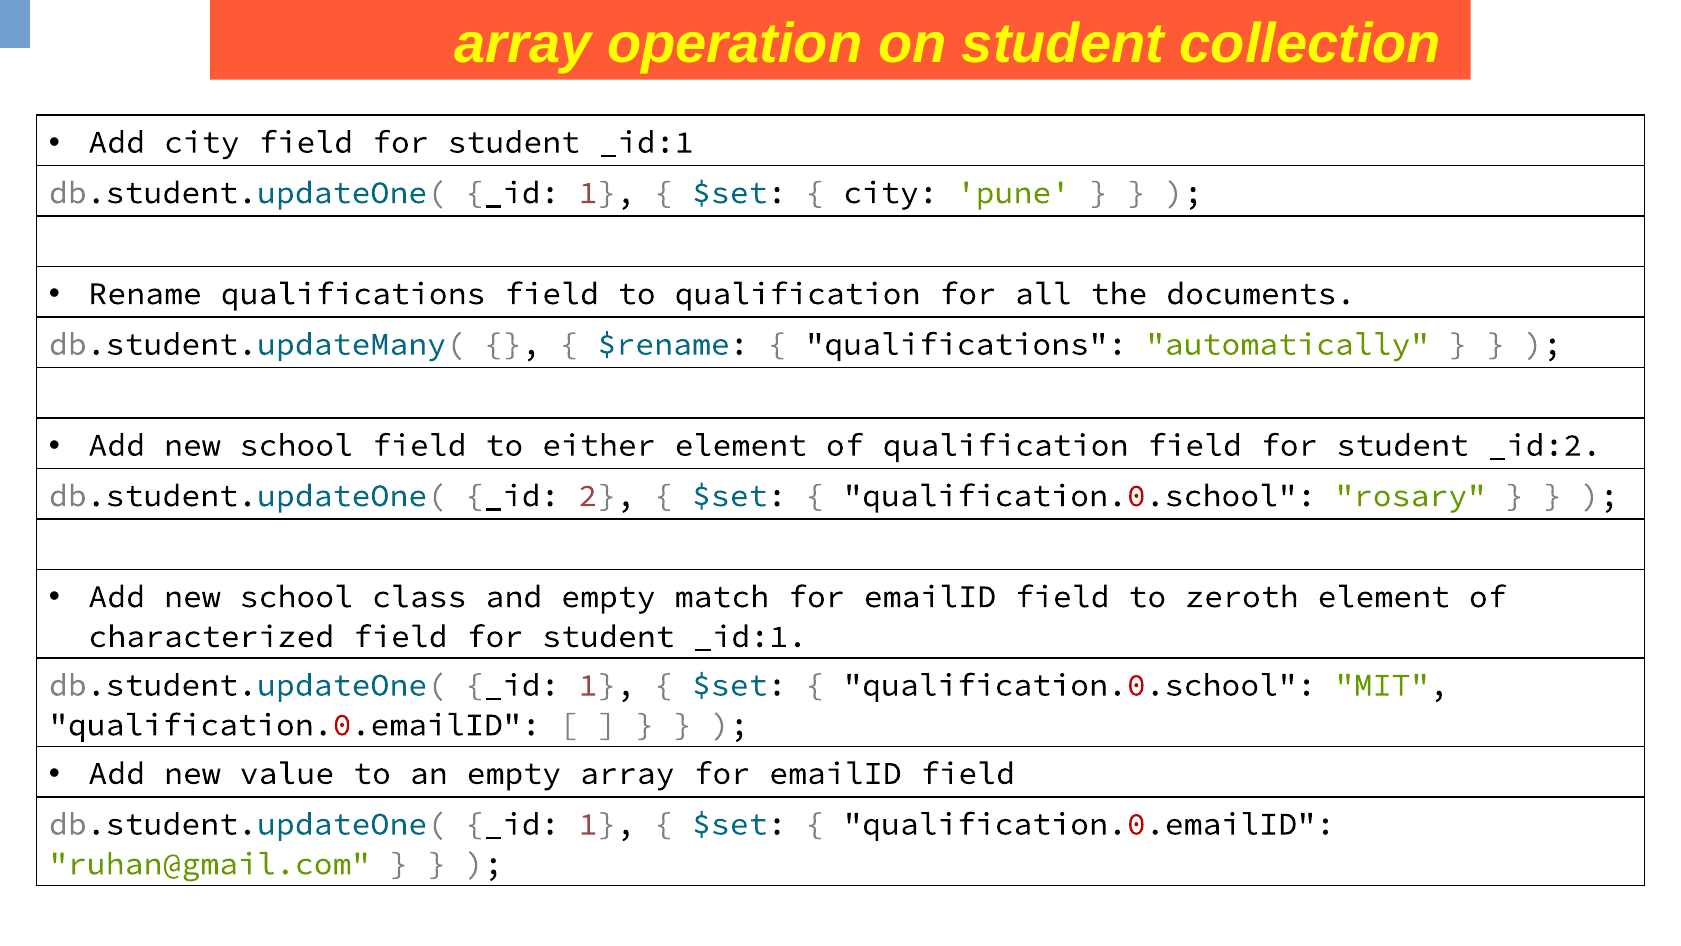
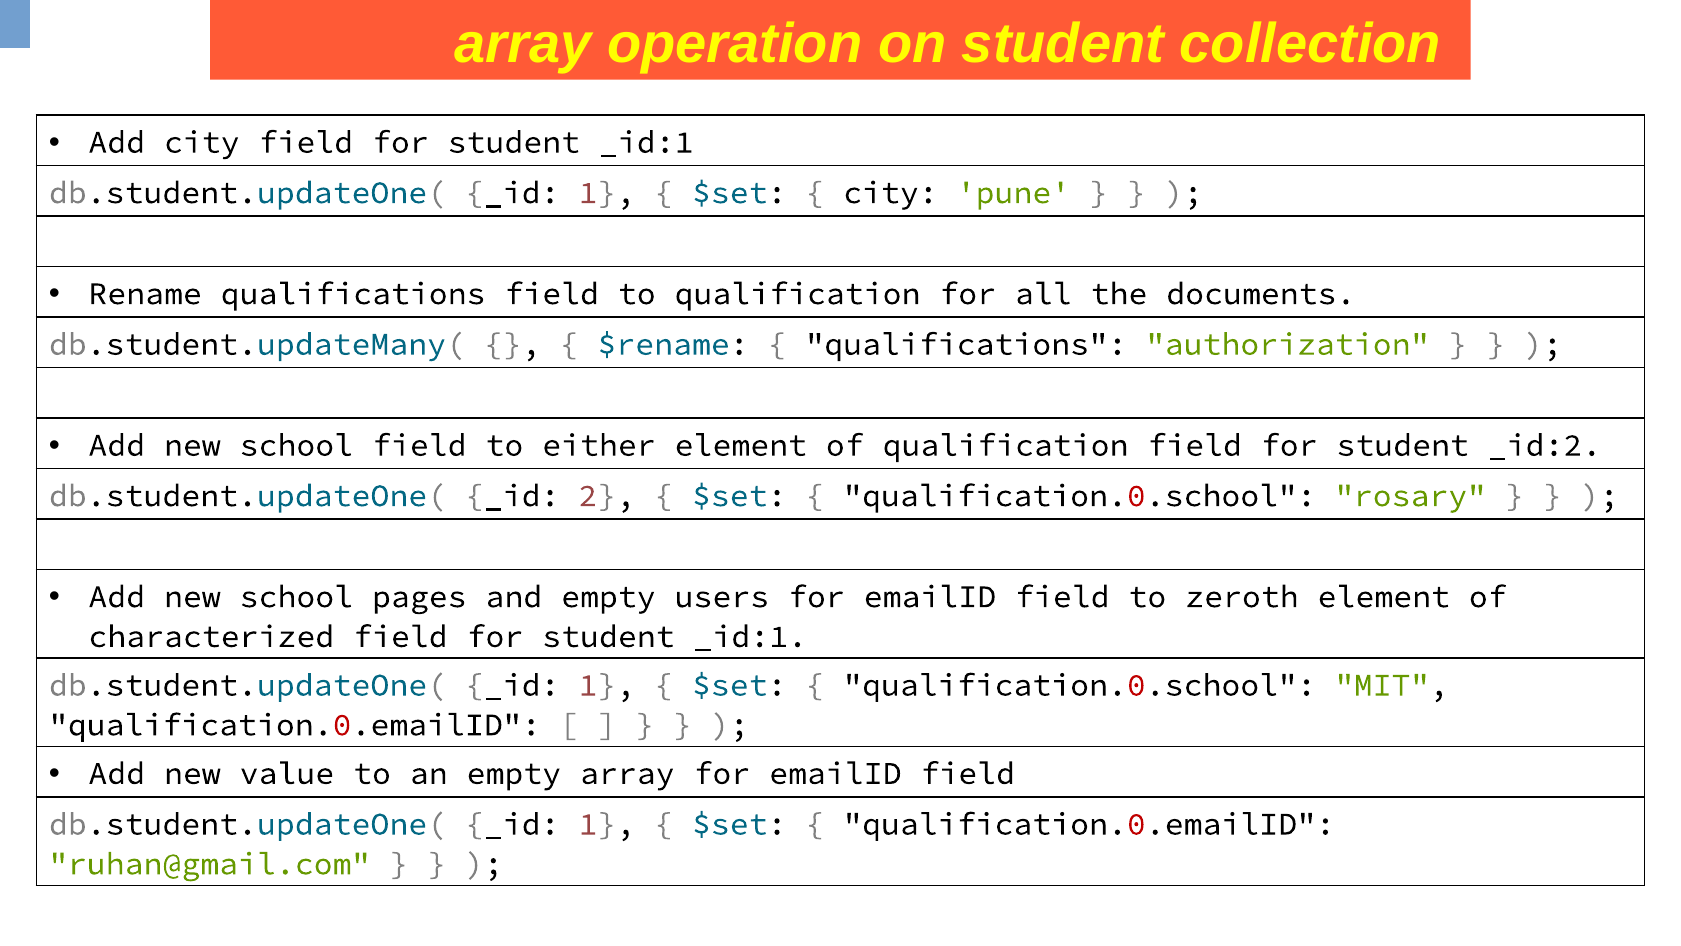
automatically: automatically -> authorization
class: class -> pages
match: match -> users
